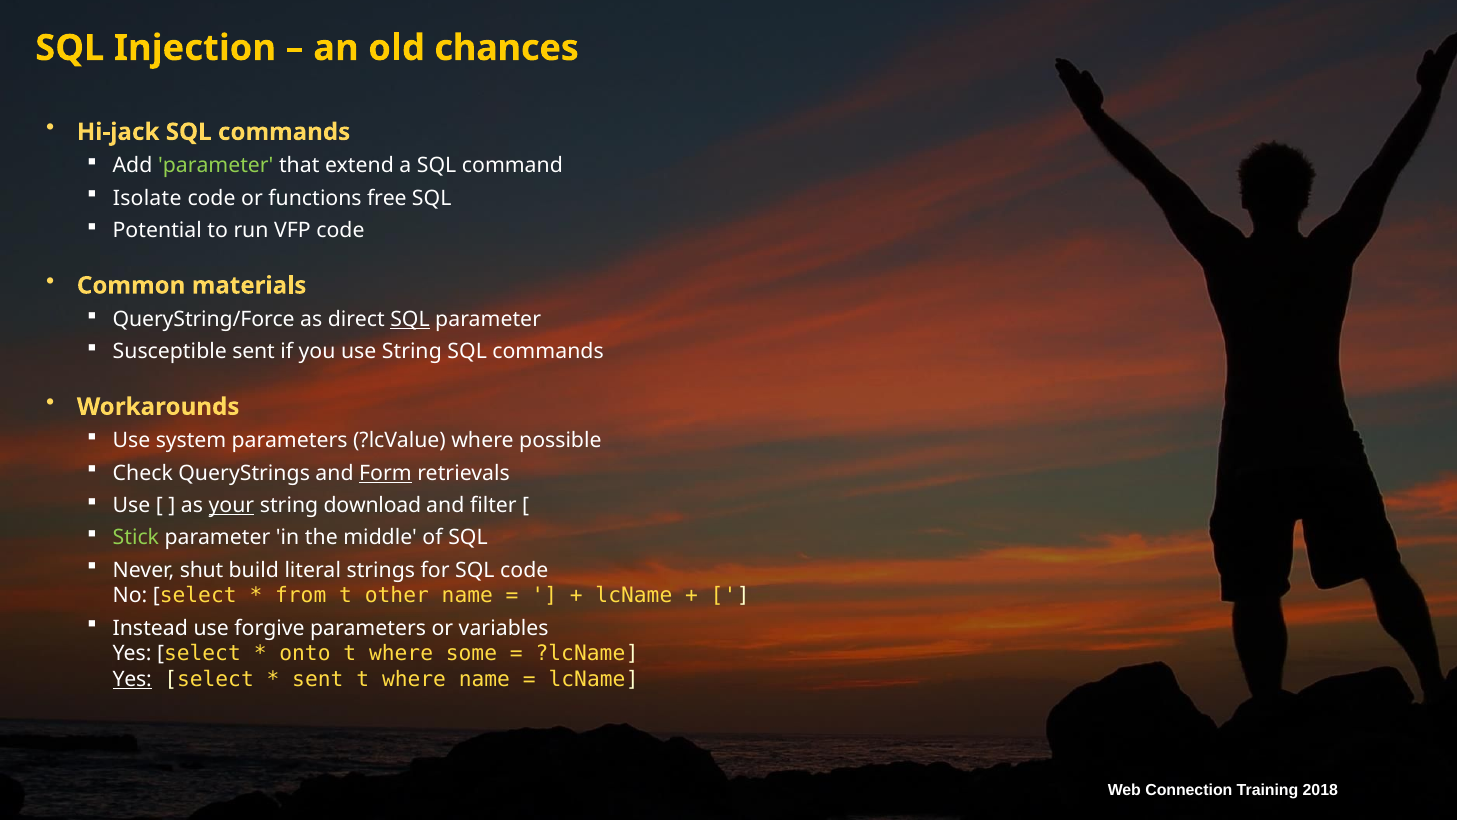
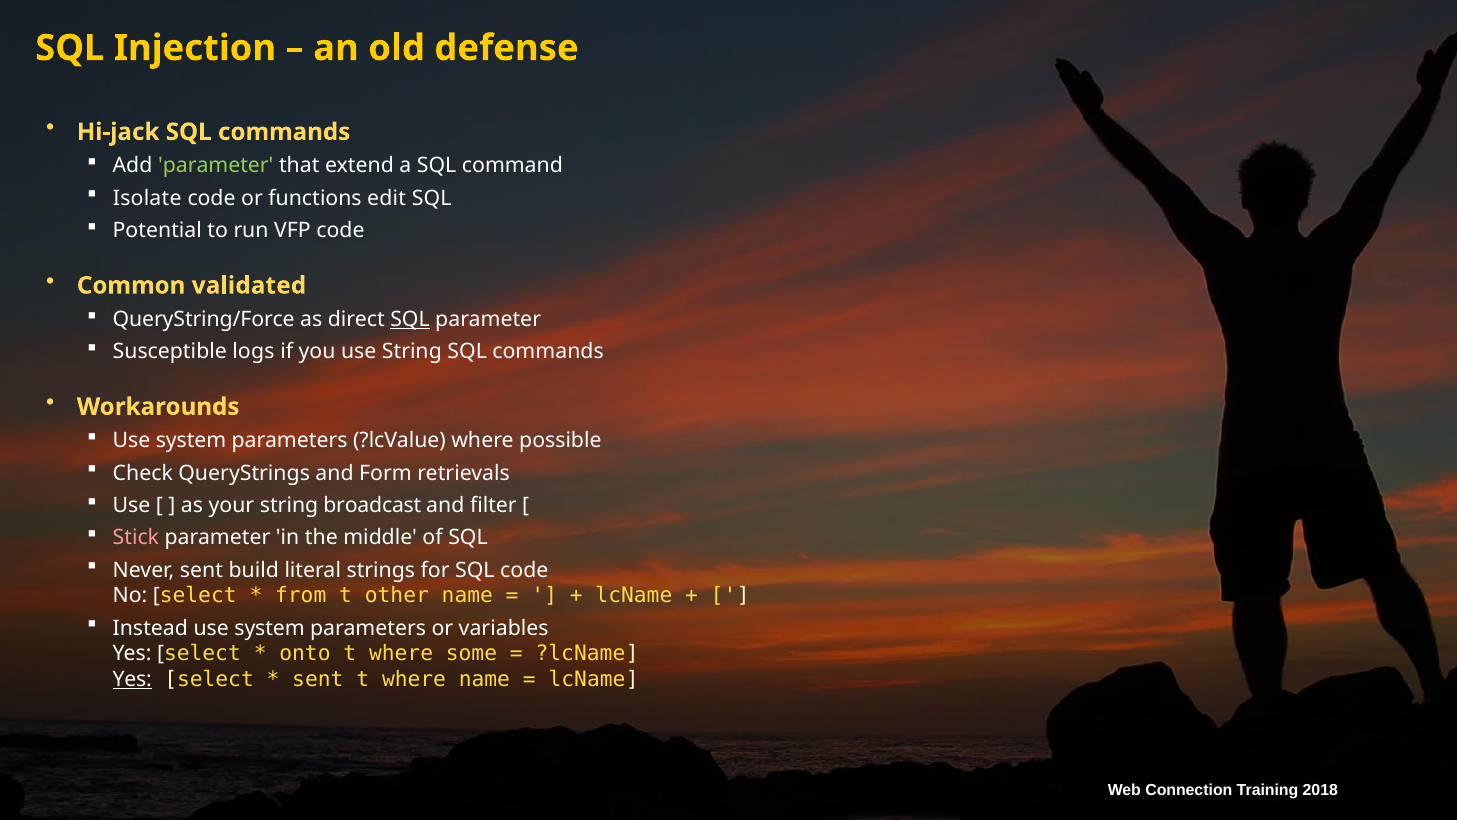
chances: chances -> defense
free: free -> edit
materials: materials -> validated
Susceptible sent: sent -> logs
Form underline: present -> none
your underline: present -> none
download: download -> broadcast
Stick colour: light green -> pink
Never shut: shut -> sent
Instead use forgive: forgive -> system
